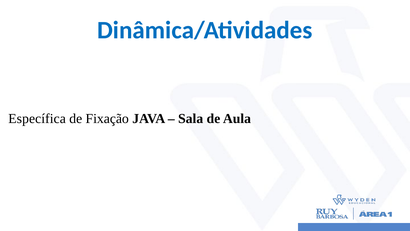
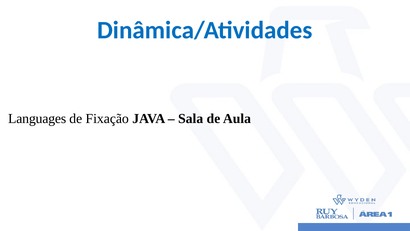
Específica: Específica -> Languages
